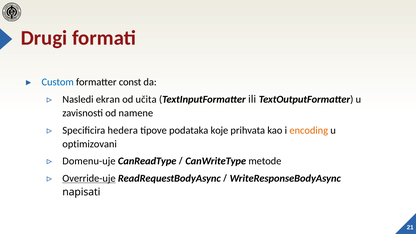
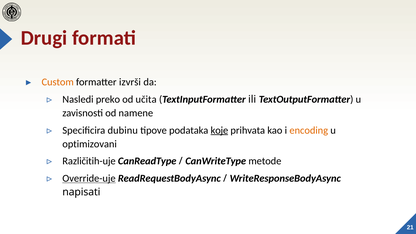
Custom colour: blue -> orange
const: const -> izvrši
ekran: ekran -> preko
hedera: hedera -> dubinu
koje underline: none -> present
Domenu-uje: Domenu-uje -> Različitih-uje
